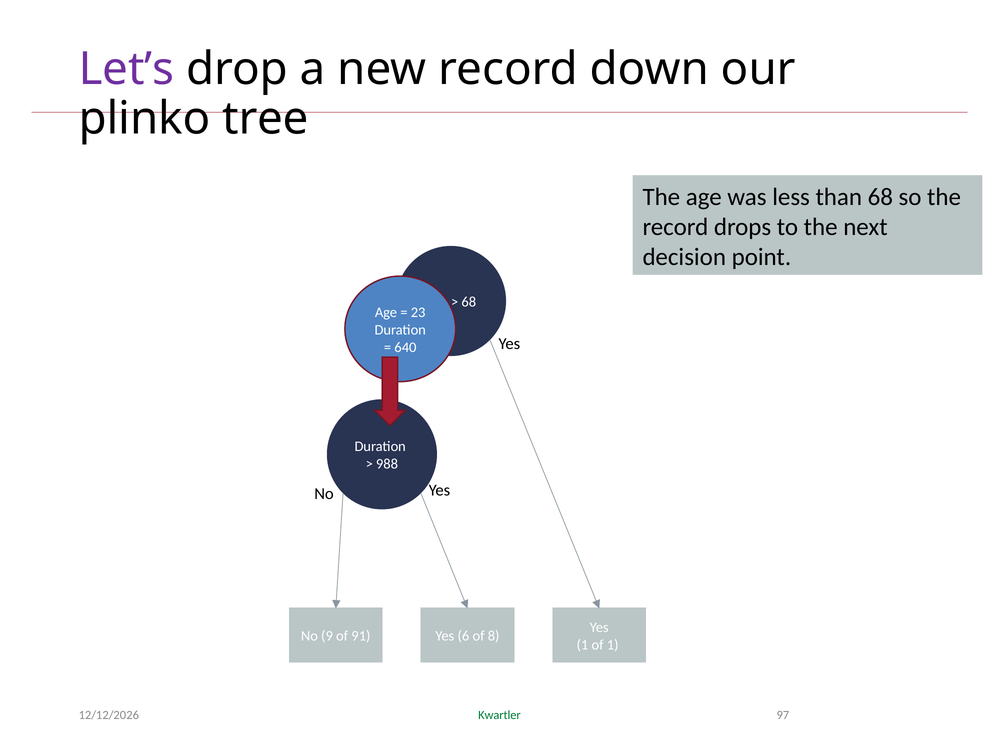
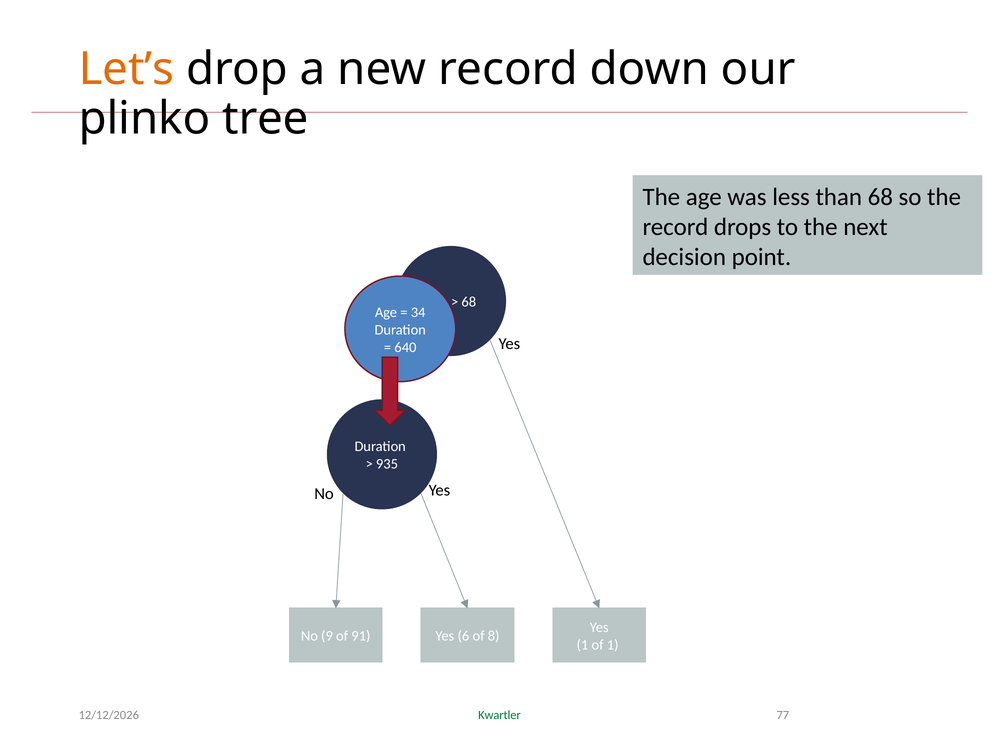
Let’s colour: purple -> orange
23: 23 -> 34
988: 988 -> 935
97: 97 -> 77
